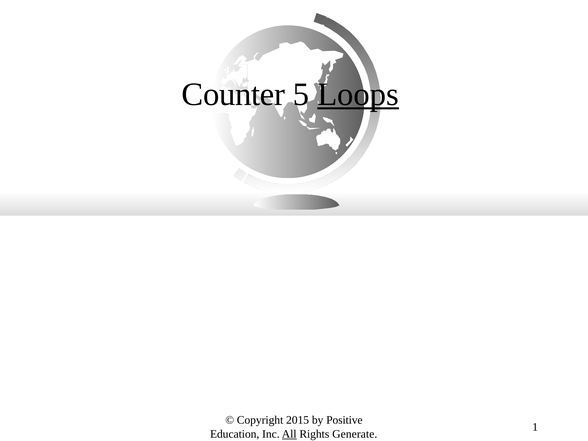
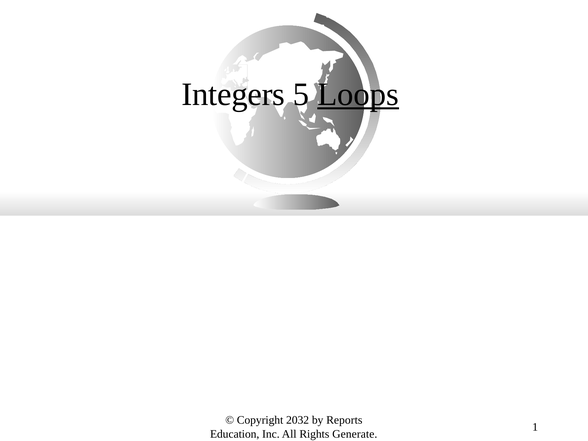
Counter: Counter -> Integers
2015: 2015 -> 2032
Positive: Positive -> Reports
All underline: present -> none
